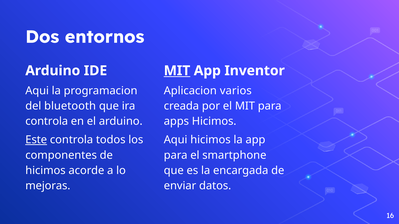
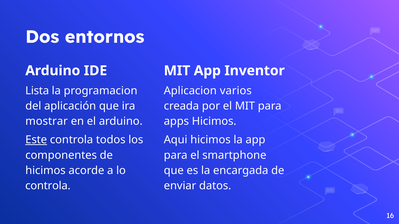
MIT at (177, 71) underline: present -> none
Aqui at (37, 91): Aqui -> Lista
bluetooth: bluetooth -> aplicación
controla at (47, 121): controla -> mostrar
mejoras at (48, 186): mejoras -> controla
